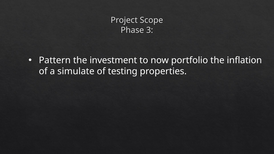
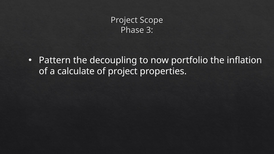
investment: investment -> decoupling
simulate: simulate -> calculate
of testing: testing -> project
